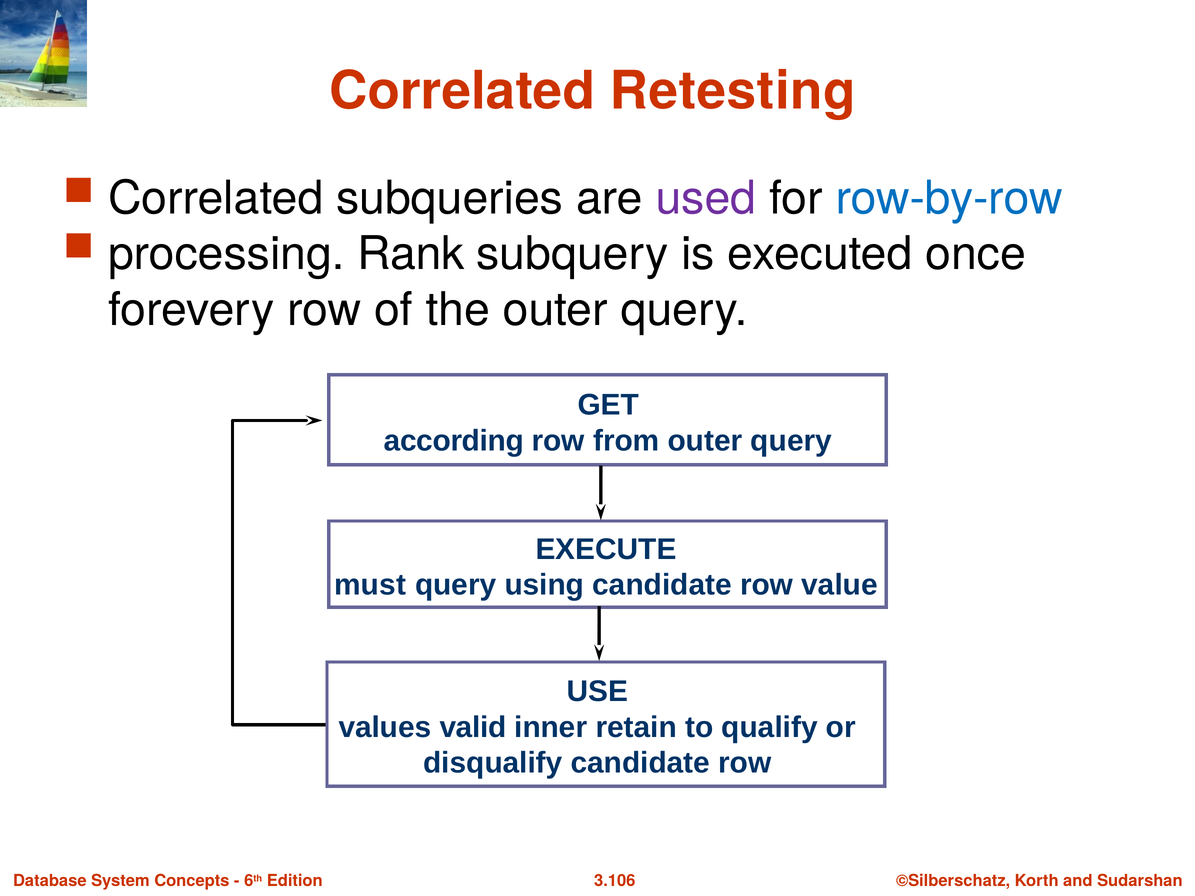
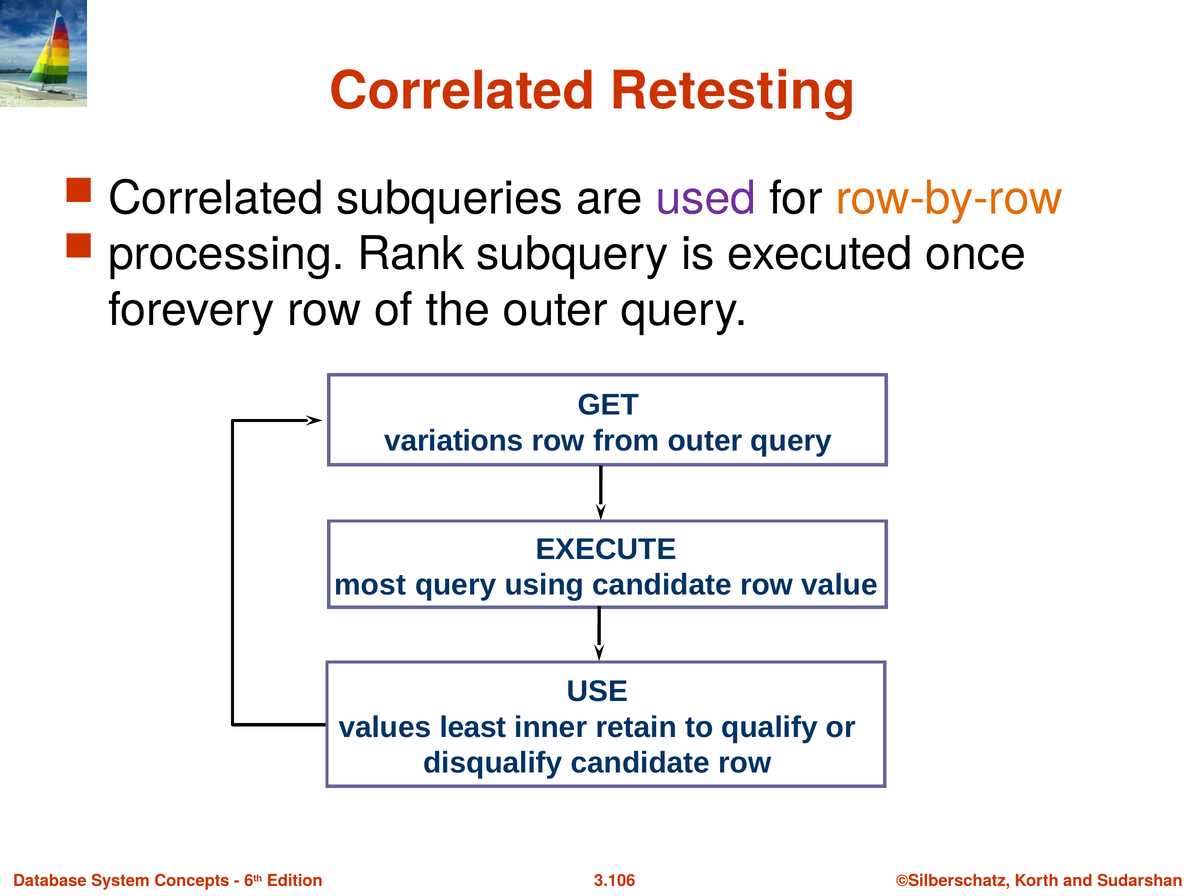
row-by-row colour: blue -> orange
according: according -> variations
must: must -> most
valid: valid -> least
